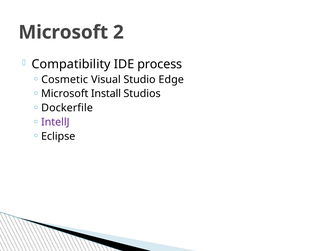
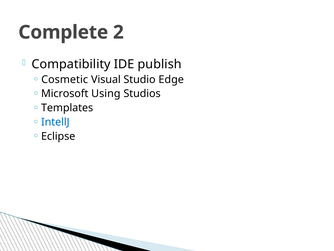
Microsoft at (63, 32): Microsoft -> Complete
process: process -> publish
Install: Install -> Using
Dockerfile: Dockerfile -> Templates
IntellJ colour: purple -> blue
